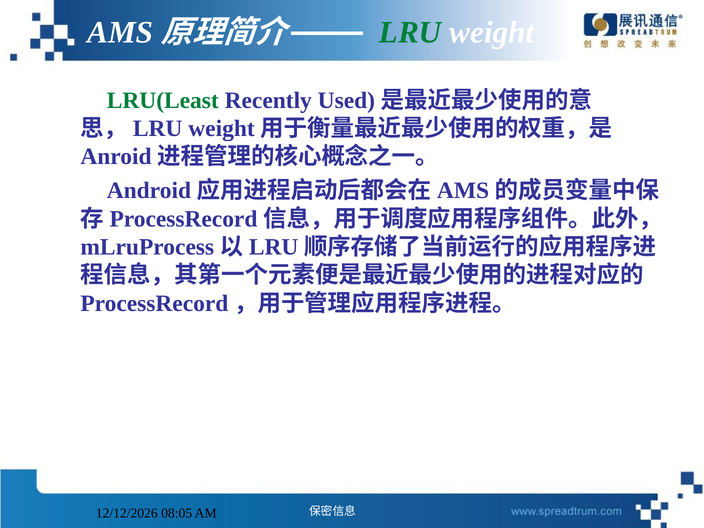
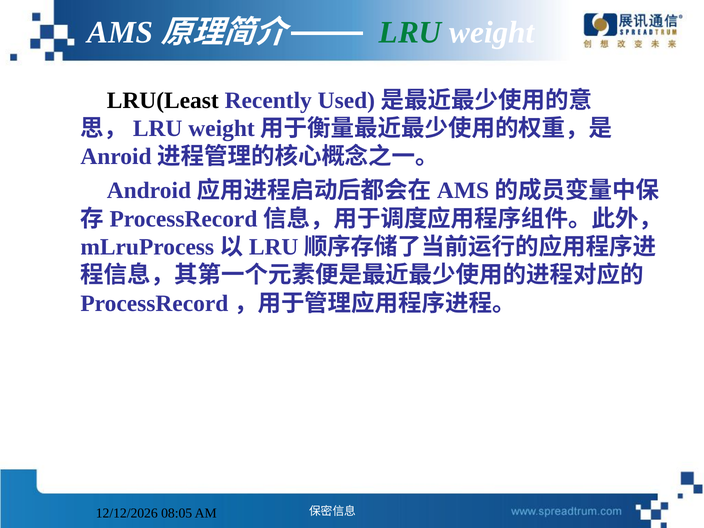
LRU(Least colour: green -> black
